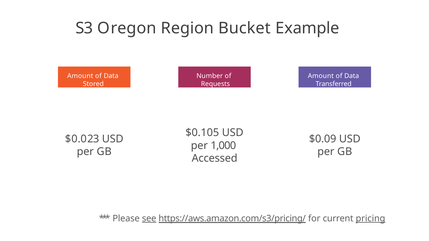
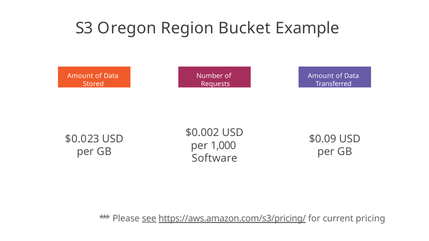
$0.105: $0.105 -> $0.002
Accessed: Accessed -> Software
pricing underline: present -> none
